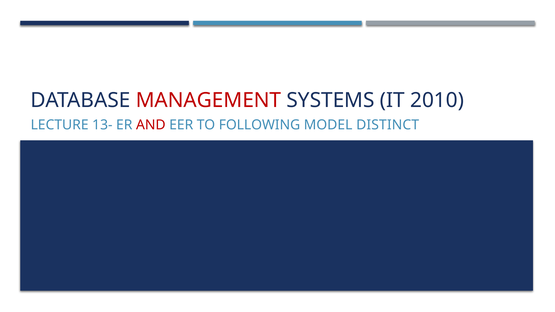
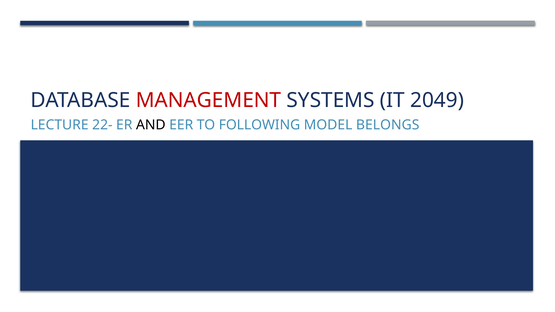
2010: 2010 -> 2049
13-: 13- -> 22-
AND colour: red -> black
DISTINCT: DISTINCT -> BELONGS
